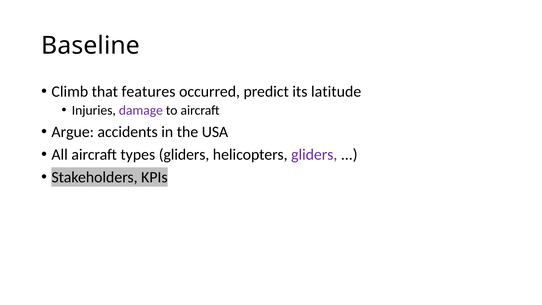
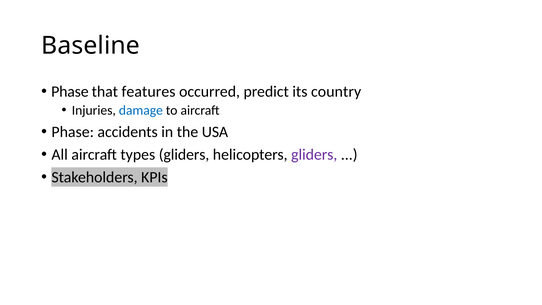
Climb at (70, 92): Climb -> Phase
latitude: latitude -> country
damage colour: purple -> blue
Argue at (73, 132): Argue -> Phase
